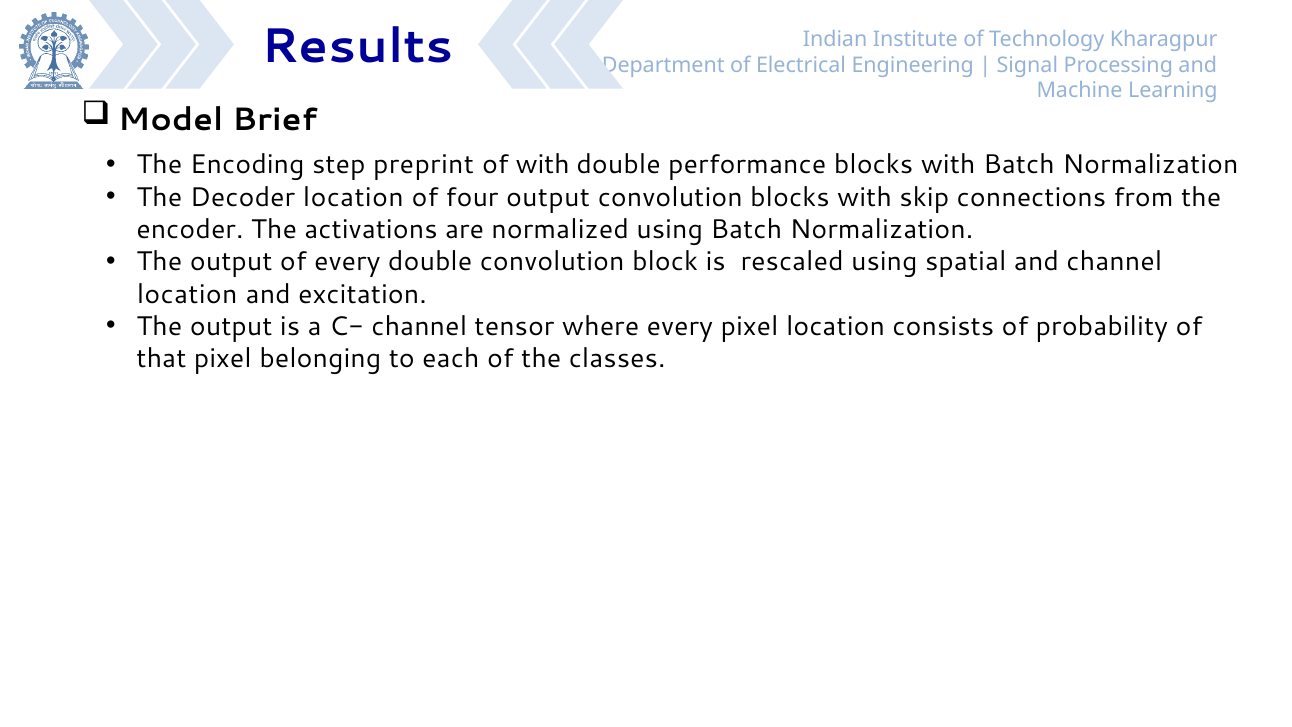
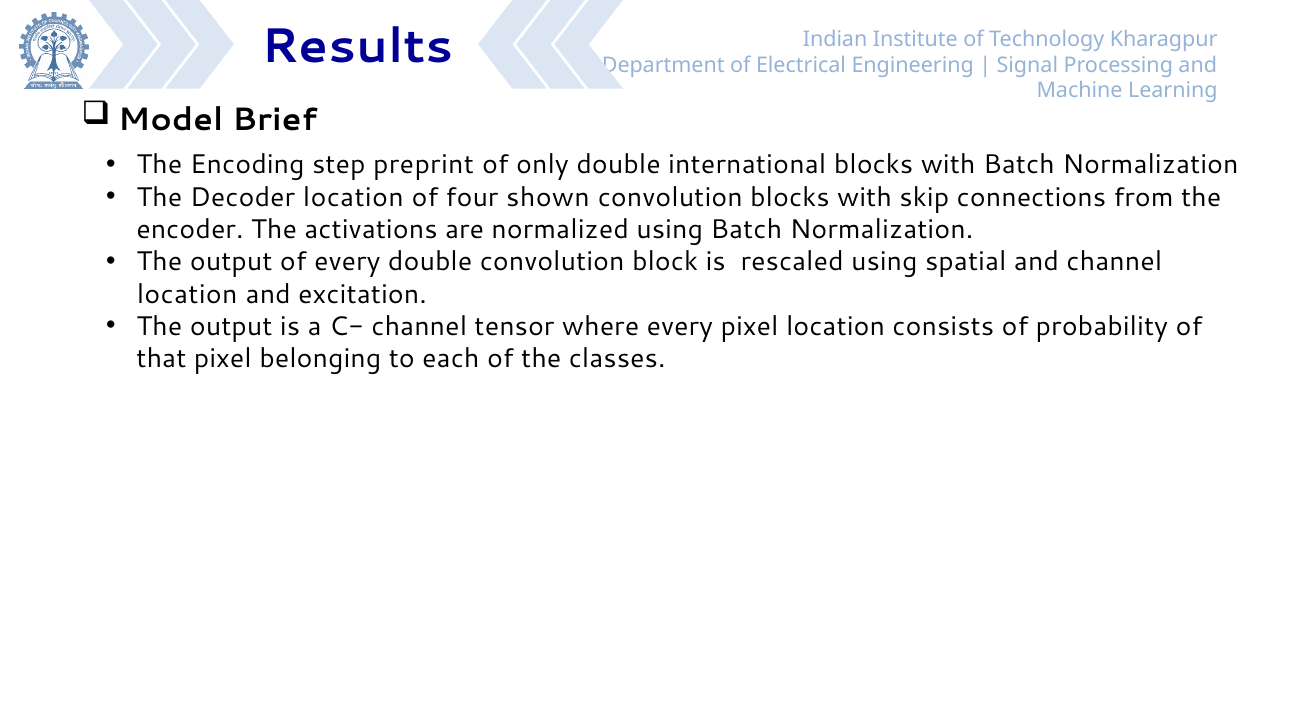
of with: with -> only
performance: performance -> international
four output: output -> shown
